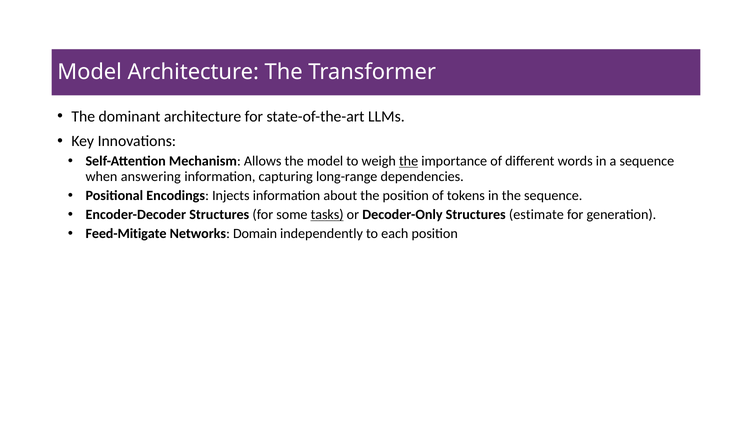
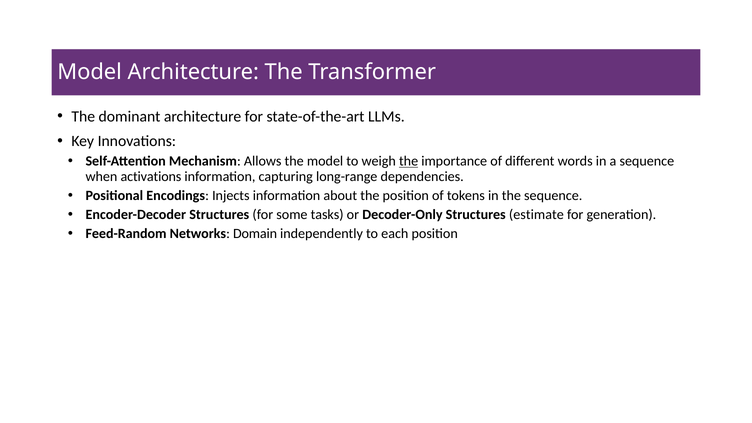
answering: answering -> activations
tasks underline: present -> none
Feed-Mitigate: Feed-Mitigate -> Feed-Random
